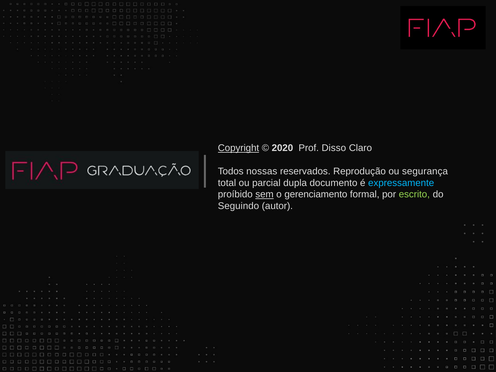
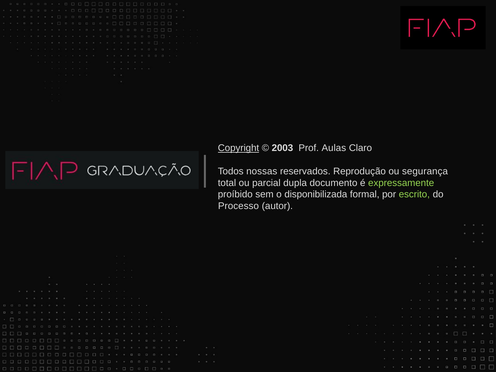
2020: 2020 -> 2003
Disso: Disso -> Aulas
expressamente colour: light blue -> light green
sem underline: present -> none
gerenciamento: gerenciamento -> disponibilizada
Seguindo: Seguindo -> Processo
